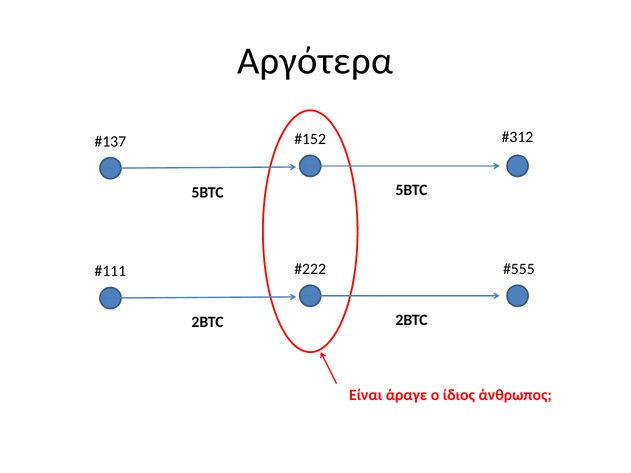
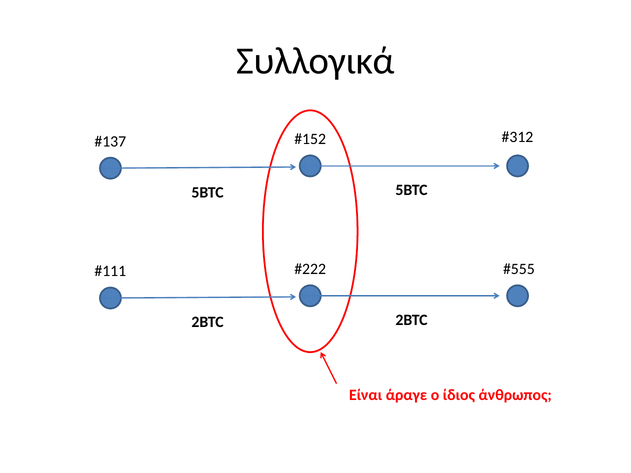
Αργότερα: Αργότερα -> Συλλογικά
